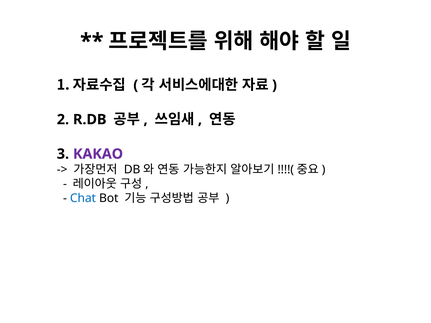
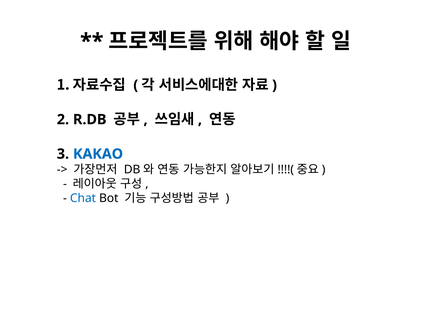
KAKAO colour: purple -> blue
